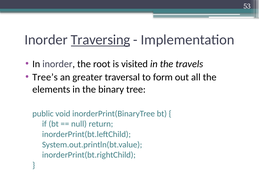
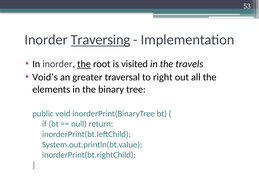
the at (84, 64) underline: none -> present
Tree’s: Tree’s -> Void’s
form: form -> right
